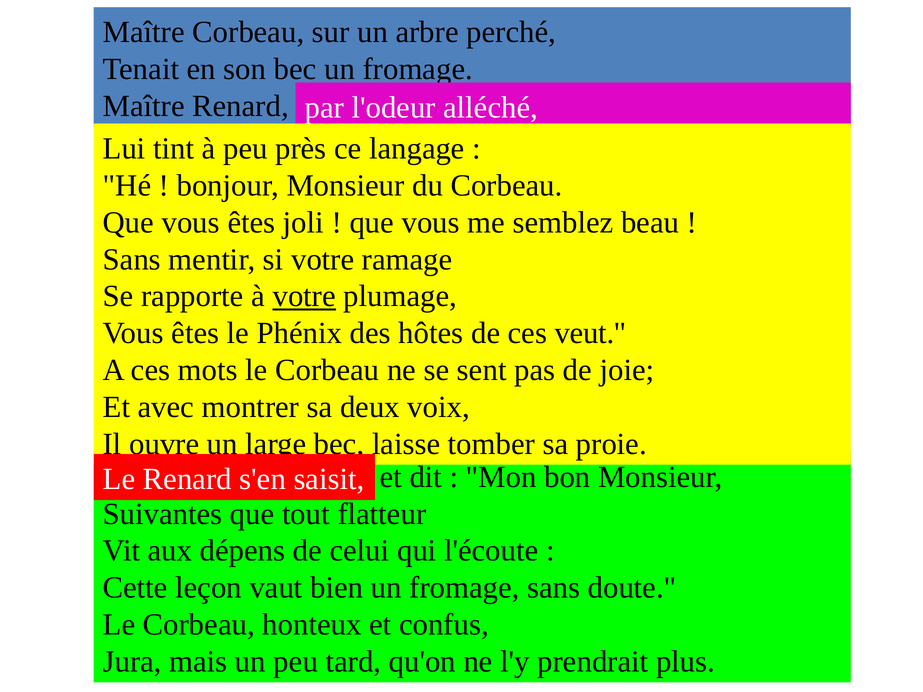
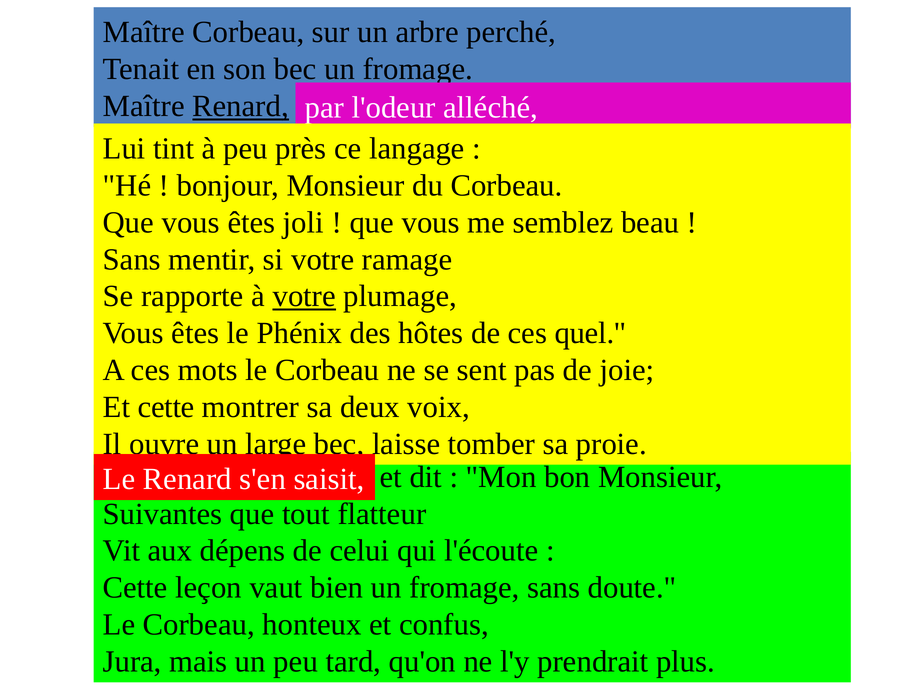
Renard at (241, 106) underline: none -> present
veut: veut -> quel
Et avec: avec -> cette
